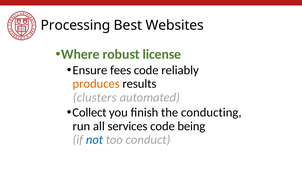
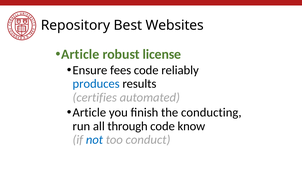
Processing: Processing -> Repository
Where at (80, 54): Where -> Article
produces colour: orange -> blue
clusters: clusters -> certifies
Collect at (89, 112): Collect -> Article
services: services -> through
being: being -> know
